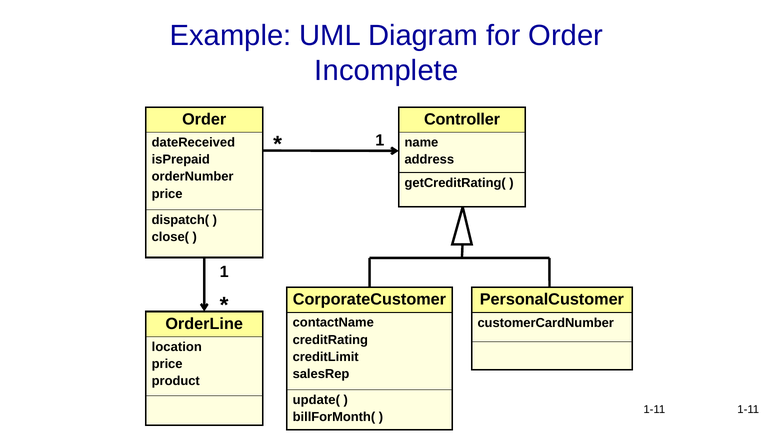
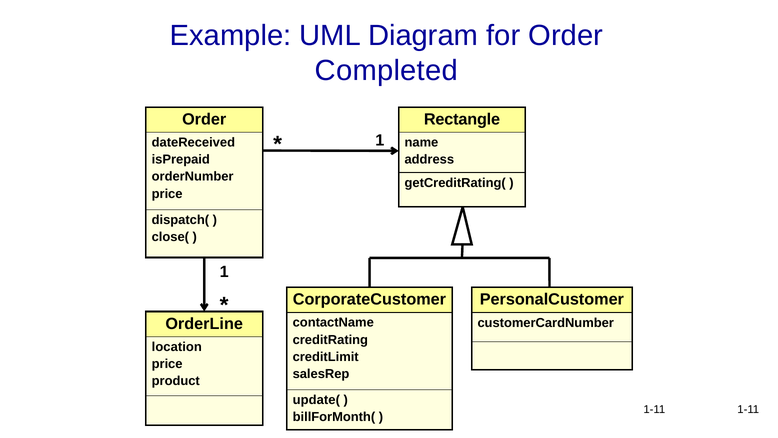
Incomplete: Incomplete -> Completed
Controller: Controller -> Rectangle
